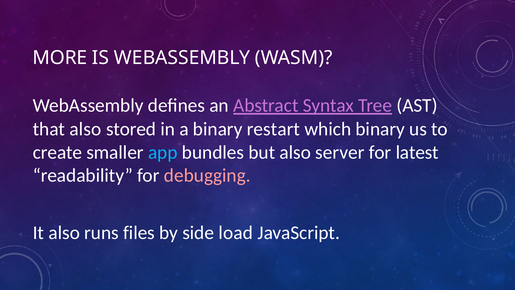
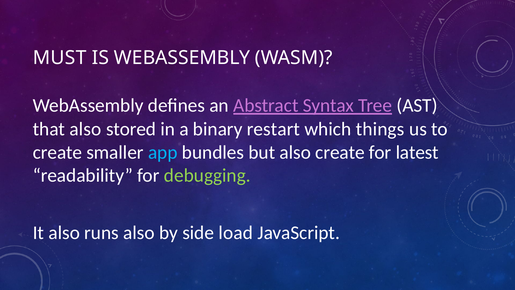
MORE: MORE -> MUST
which binary: binary -> things
also server: server -> create
debugging colour: pink -> light green
runs files: files -> also
